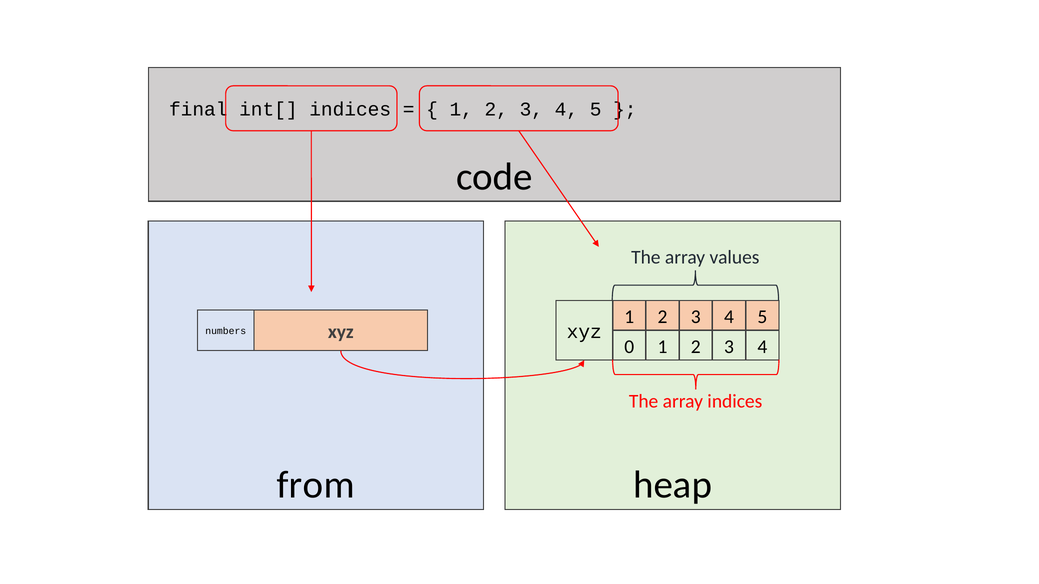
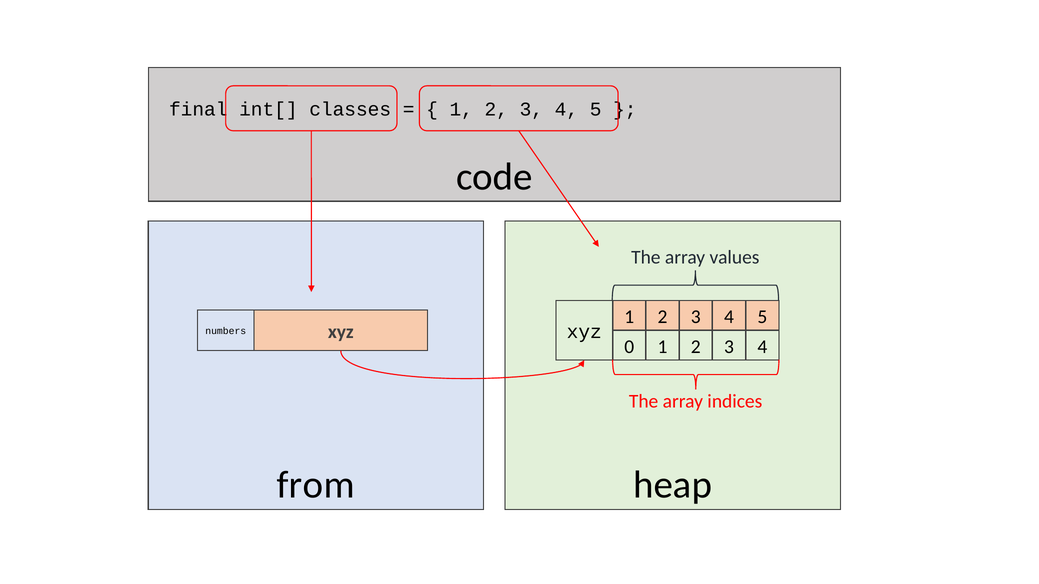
int[ indices: indices -> classes
